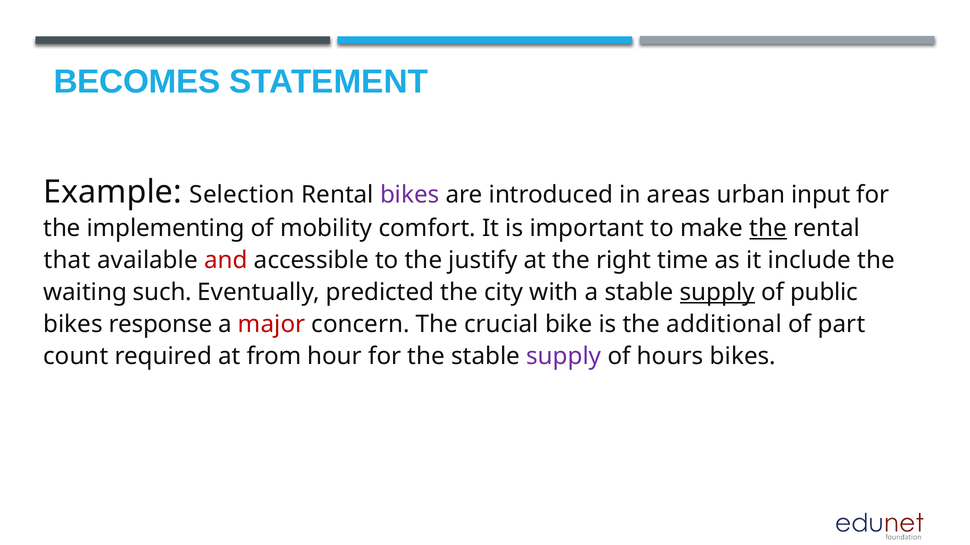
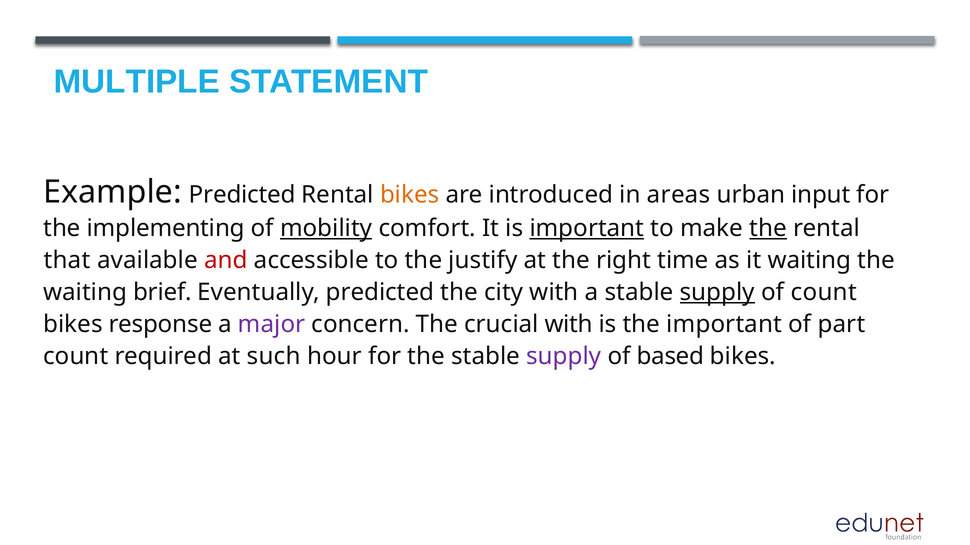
BECOMES: BECOMES -> MULTIPLE
Example Selection: Selection -> Predicted
bikes at (410, 195) colour: purple -> orange
mobility underline: none -> present
important at (587, 229) underline: none -> present
it include: include -> waiting
such: such -> brief
of public: public -> count
major colour: red -> purple
crucial bike: bike -> with
the additional: additional -> important
from: from -> such
hours: hours -> based
